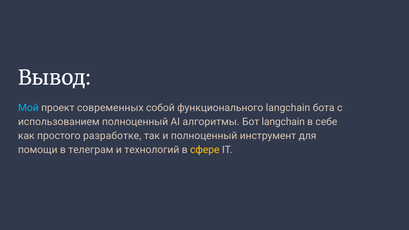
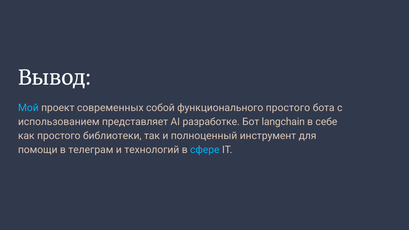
функционального langchain: langchain -> простого
использованием полноценный: полноценный -> представляет
алгоритмы: алгоритмы -> разработке
разработке: разработке -> библиотеки
сфере colour: yellow -> light blue
